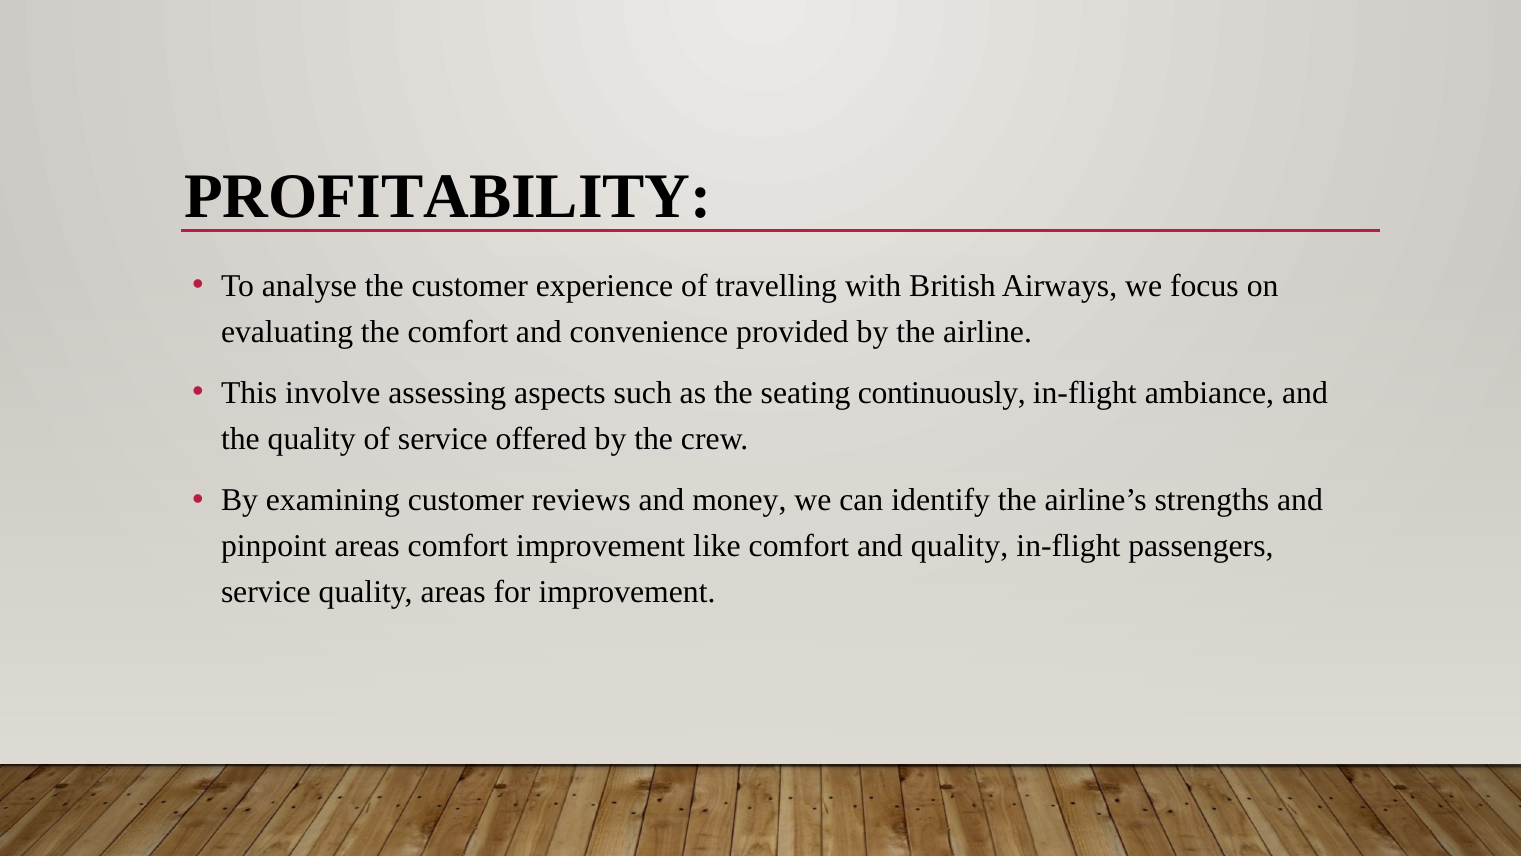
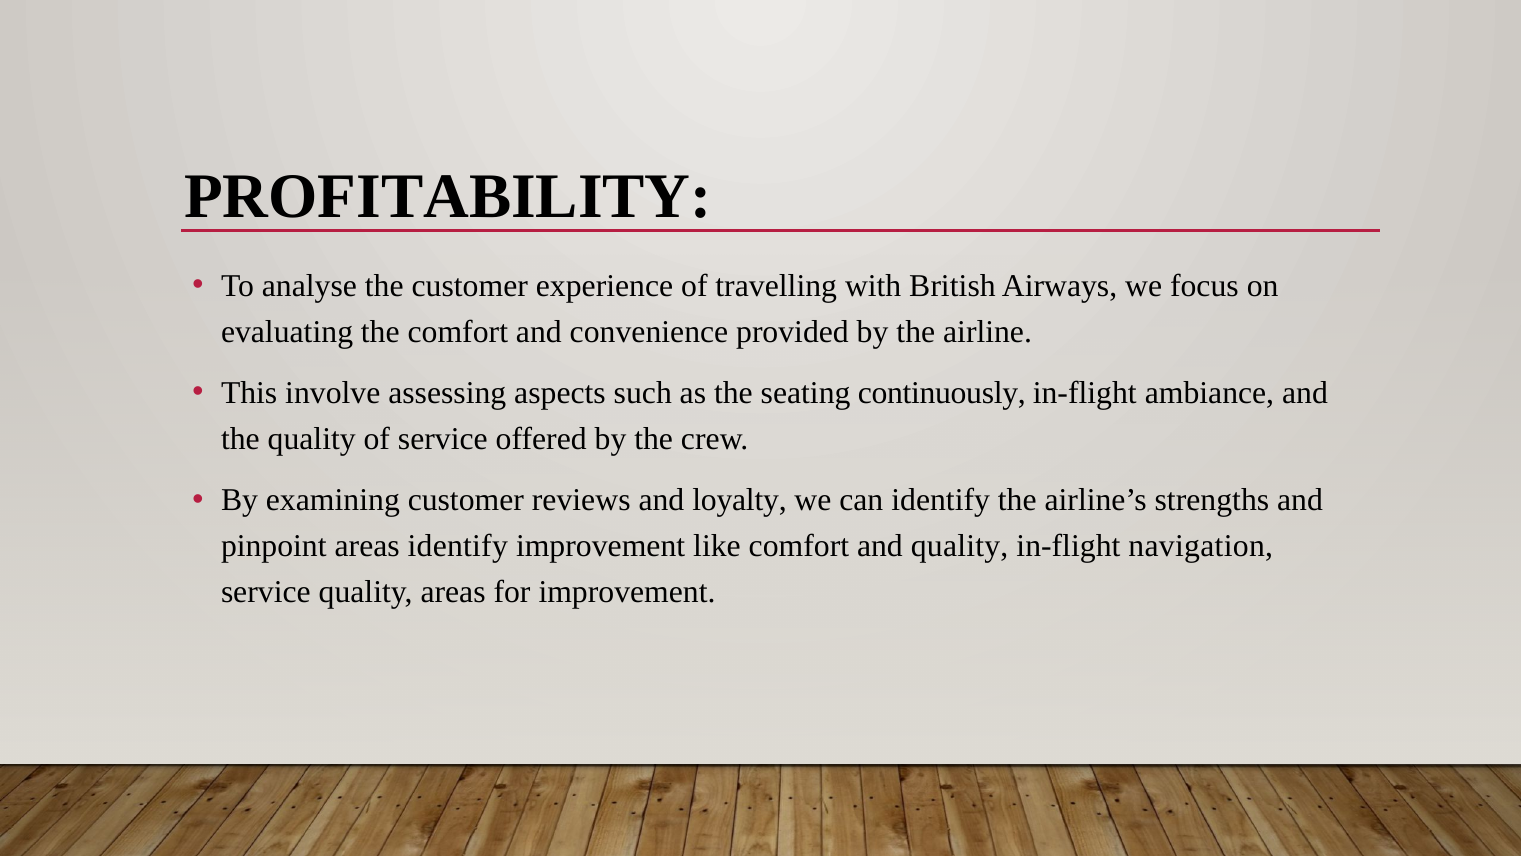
money: money -> loyalty
areas comfort: comfort -> identify
passengers: passengers -> navigation
